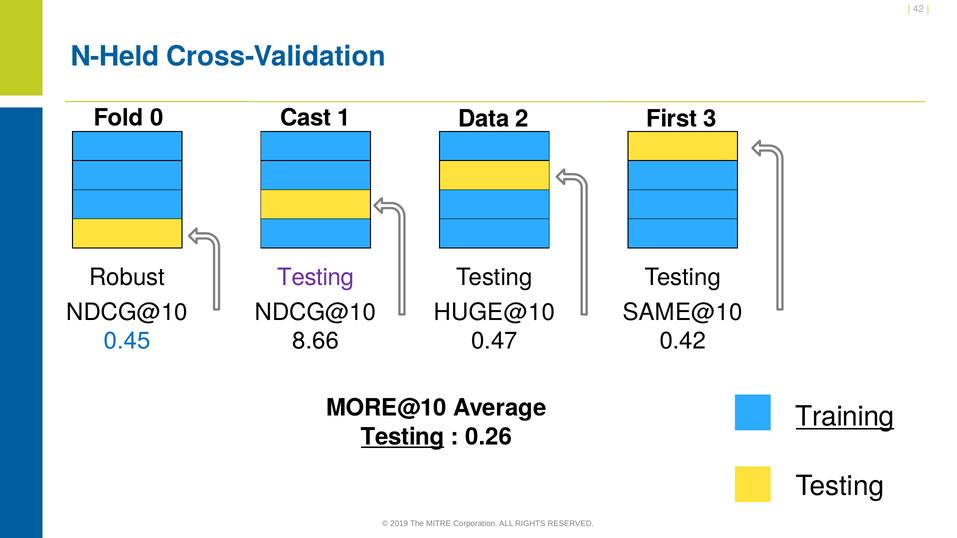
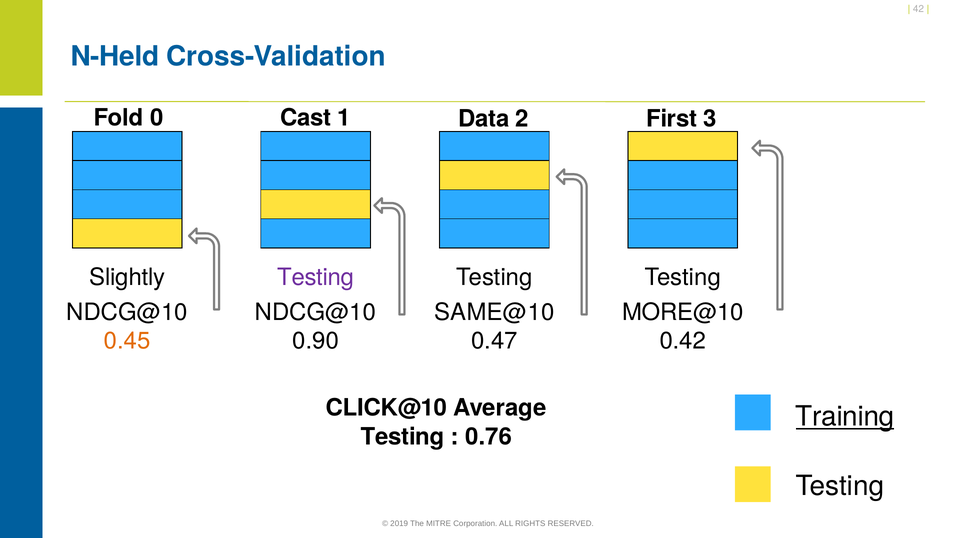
Robust: Robust -> Slightly
HUGE@10: HUGE@10 -> SAME@10
SAME@10: SAME@10 -> MORE@10
0.45 colour: blue -> orange
8.66: 8.66 -> 0.90
MORE@10: MORE@10 -> CLICK@10
Testing at (403, 437) underline: present -> none
0.26: 0.26 -> 0.76
